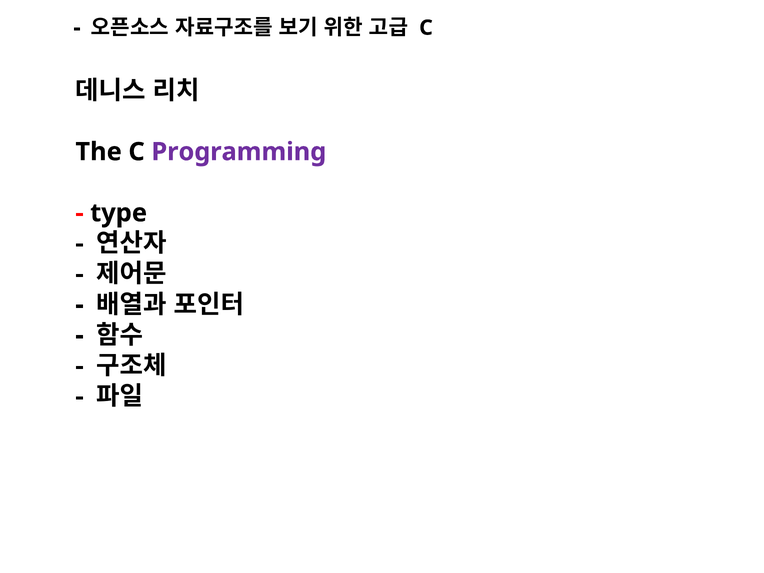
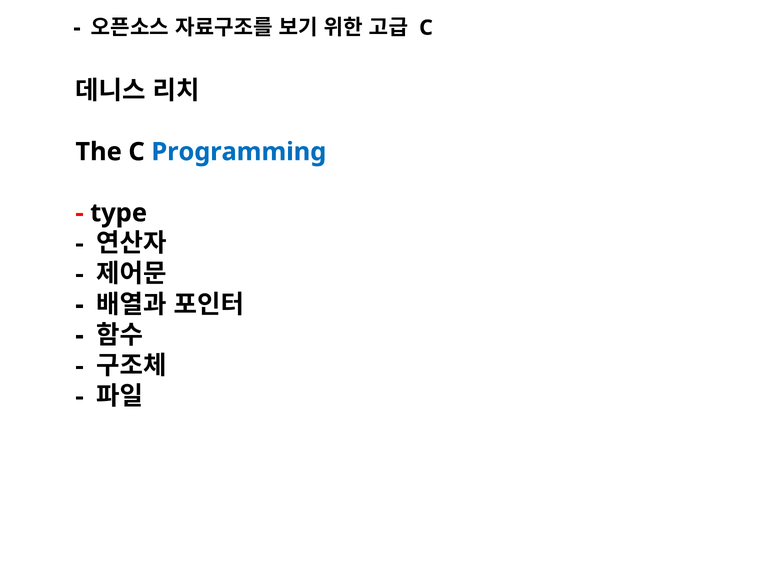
Programming colour: purple -> blue
